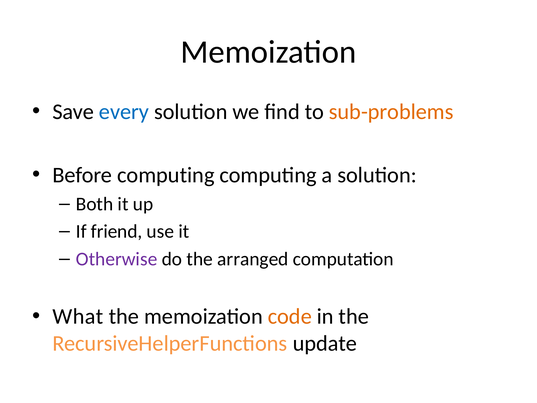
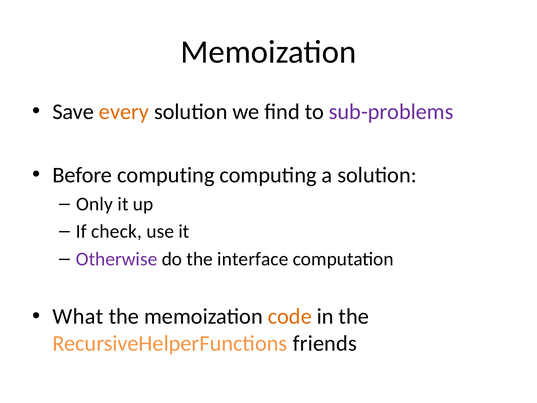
every colour: blue -> orange
sub-problems colour: orange -> purple
Both: Both -> Only
friend: friend -> check
arranged: arranged -> interface
update: update -> friends
